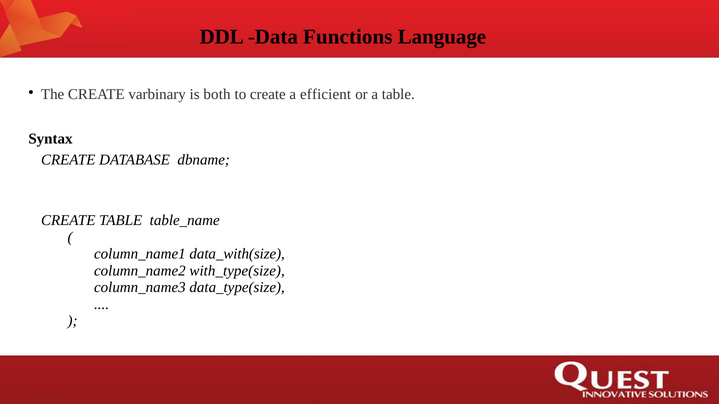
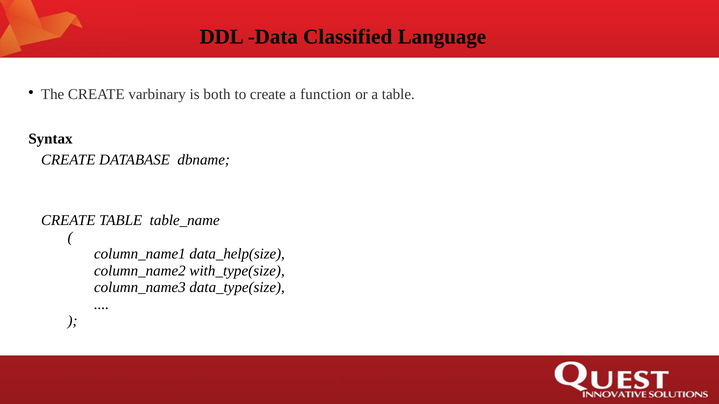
Functions: Functions -> Classified
efficient: efficient -> function
data_with(size: data_with(size -> data_help(size
